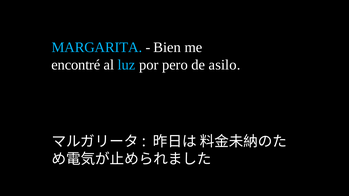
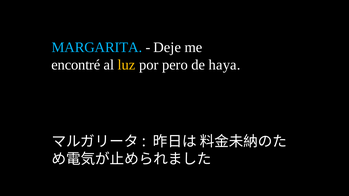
Bien: Bien -> Deje
luz colour: light blue -> yellow
asilo: asilo -> haya
